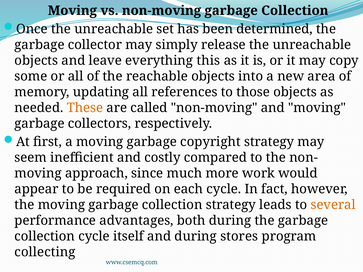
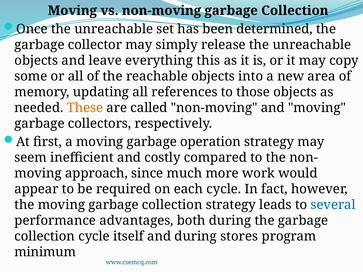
copyright: copyright -> operation
several colour: orange -> blue
collecting: collecting -> minimum
